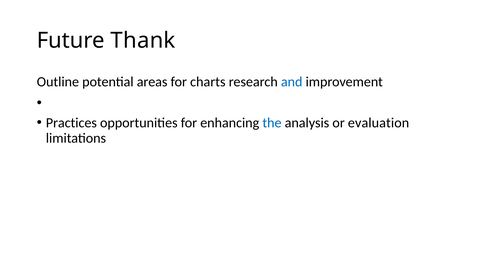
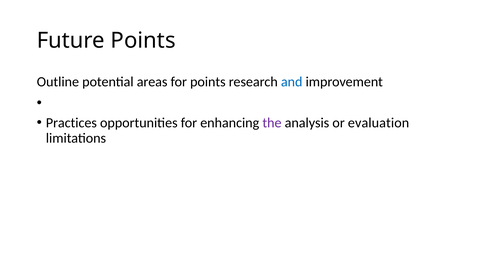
Future Thank: Thank -> Points
for charts: charts -> points
the colour: blue -> purple
